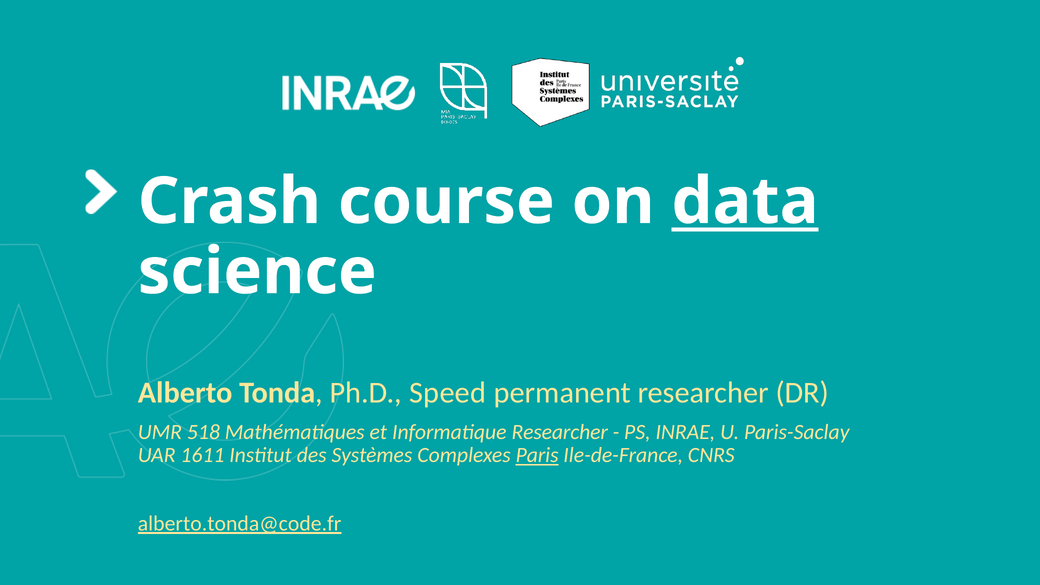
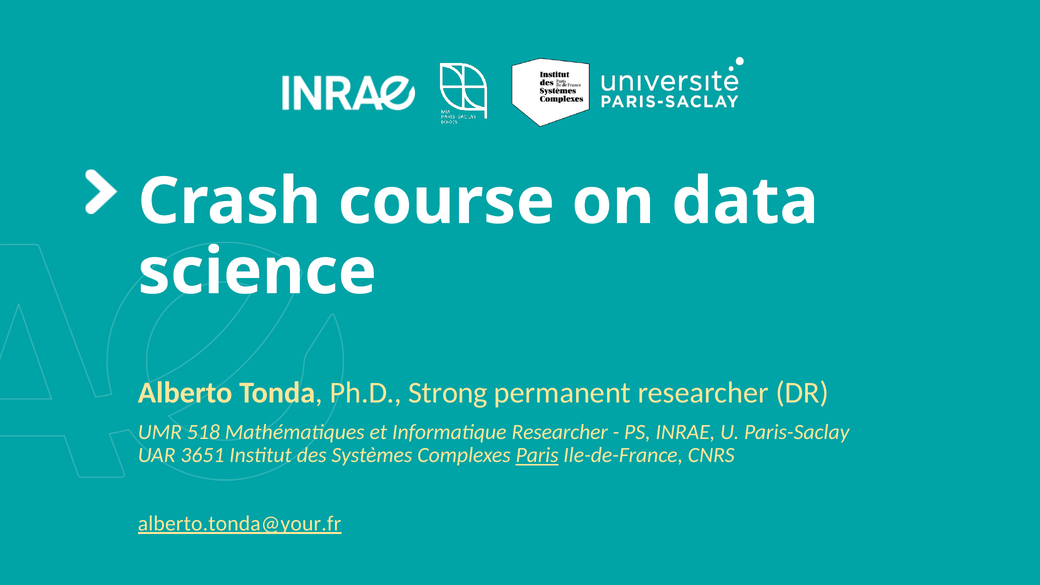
data underline: present -> none
Speed: Speed -> Strong
1611: 1611 -> 3651
alberto.tonda@code.fr: alberto.tonda@code.fr -> alberto.tonda@your.fr
